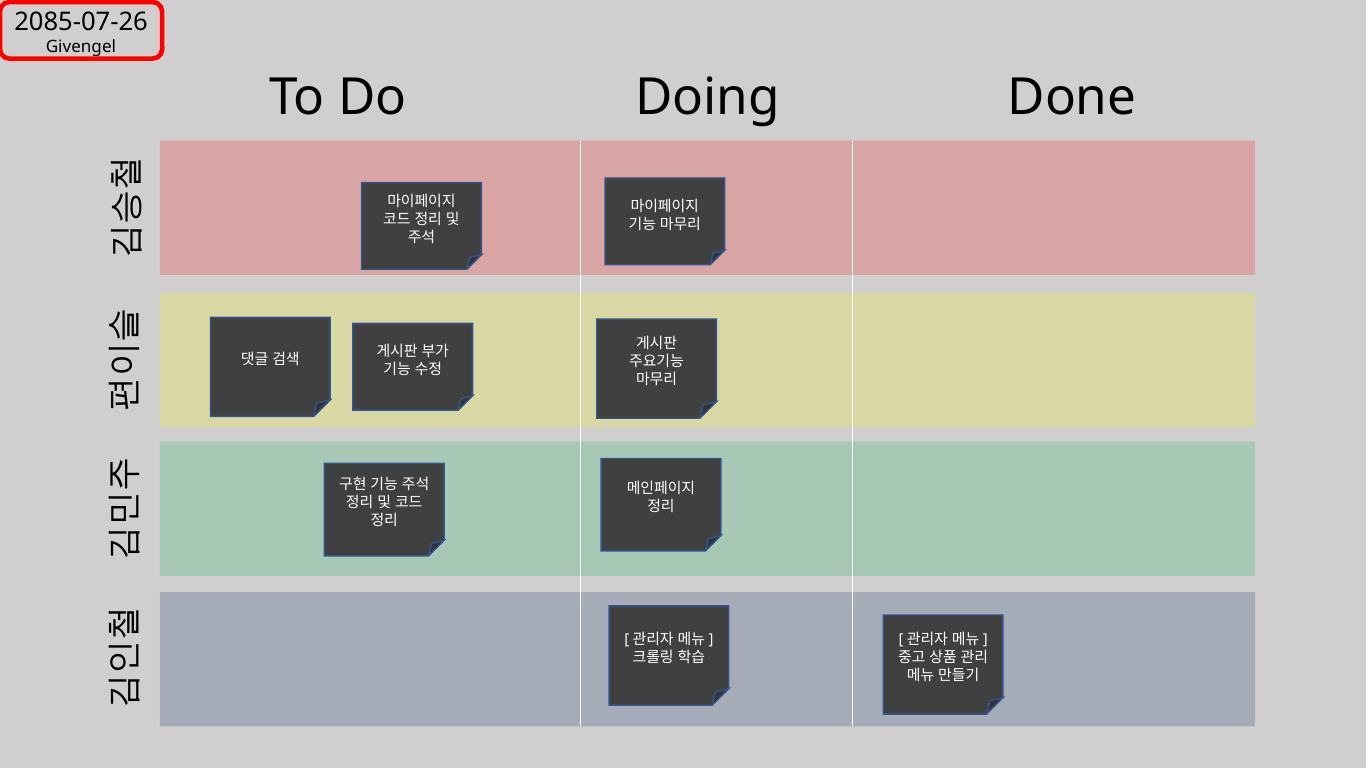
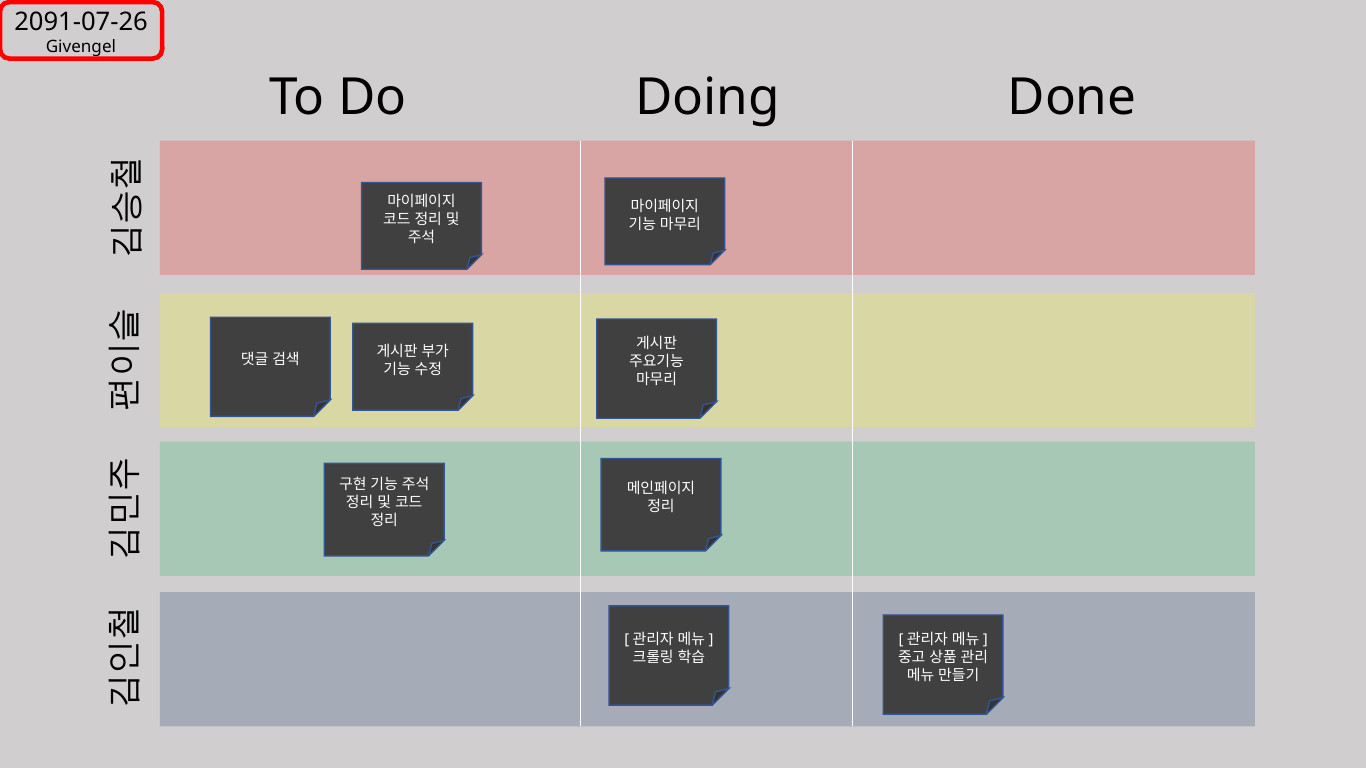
2085-07-26: 2085-07-26 -> 2091-07-26
